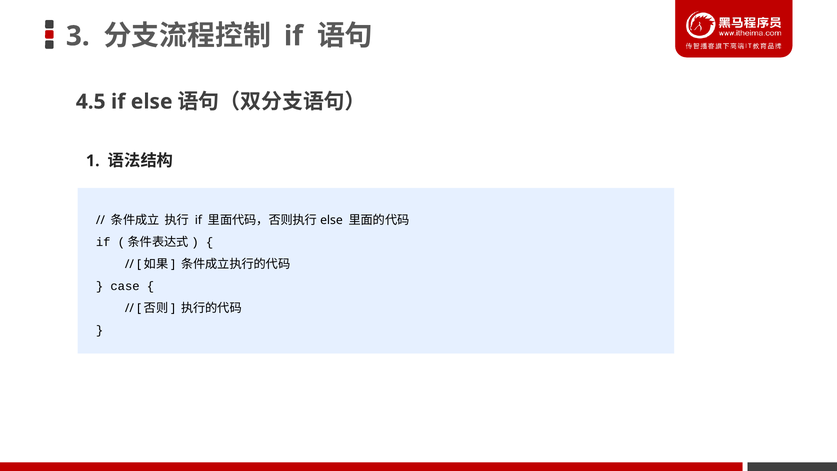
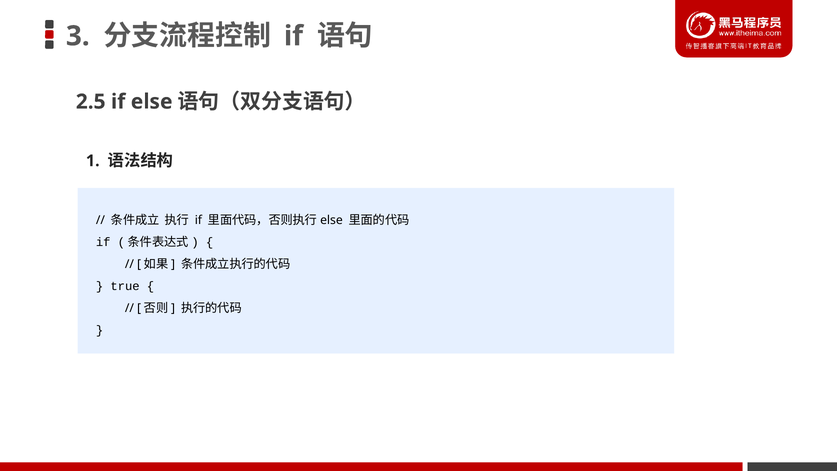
4.5: 4.5 -> 2.5
case: case -> true
